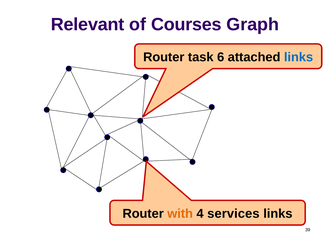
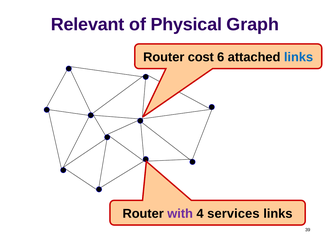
Courses: Courses -> Physical
task: task -> cost
with colour: orange -> purple
